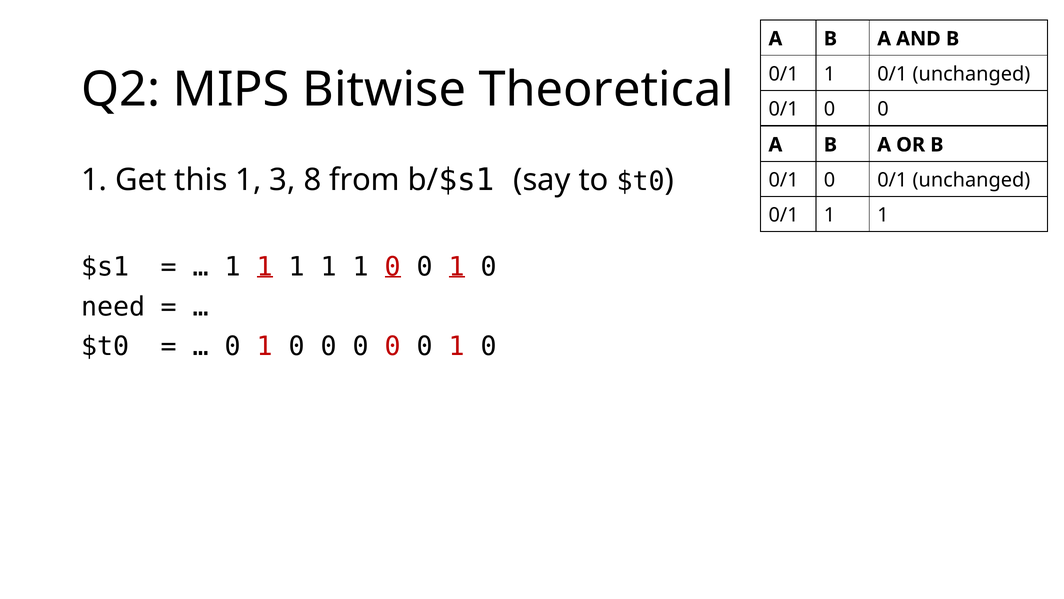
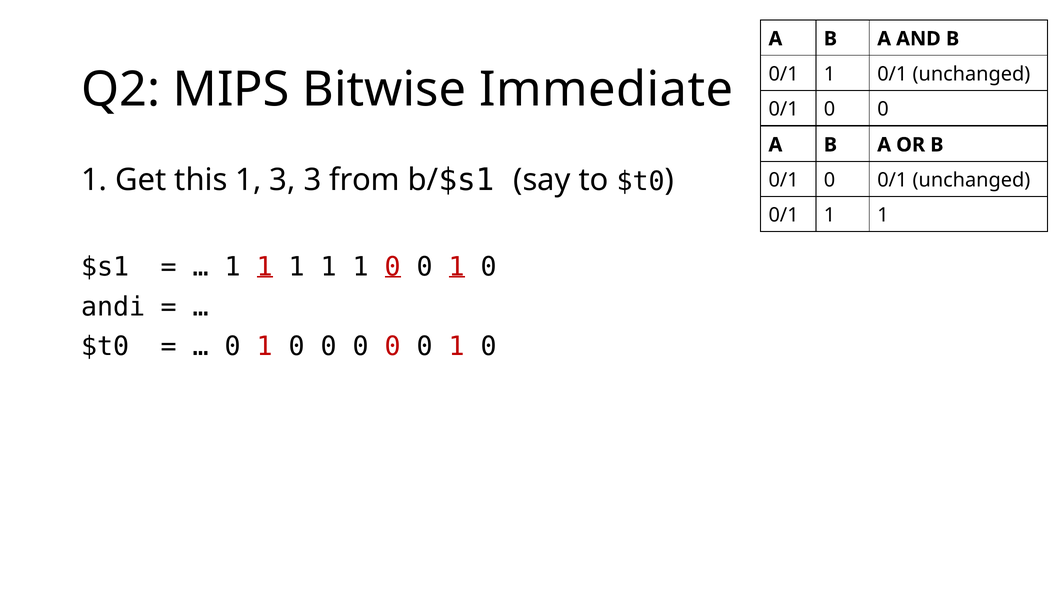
Theoretical: Theoretical -> Immediate
3 8: 8 -> 3
need: need -> andi
